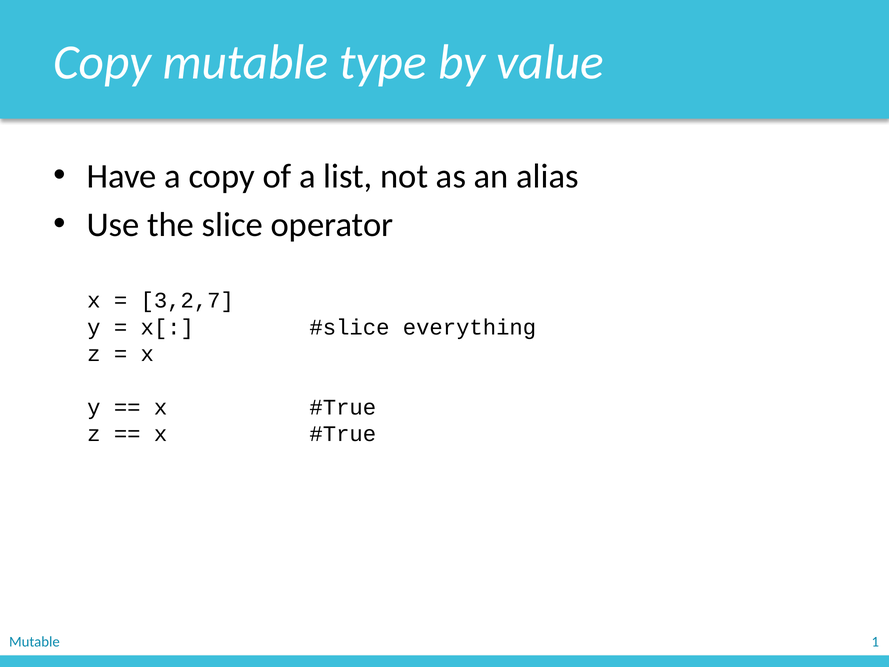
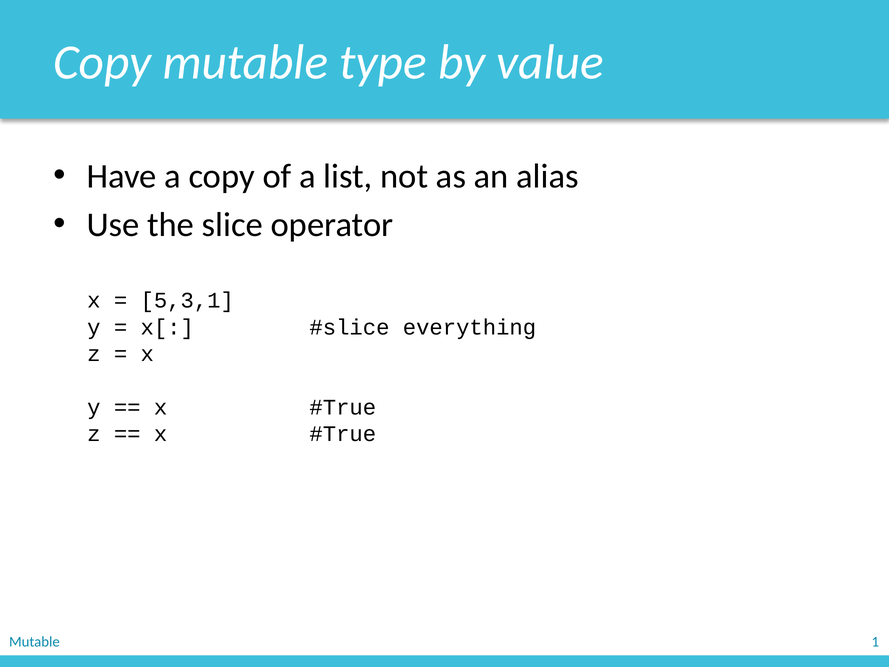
3,2,7: 3,2,7 -> 5,3,1
